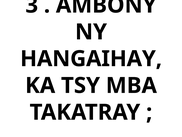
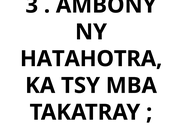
HANGAIHAY: HANGAIHAY -> HATAHOTRA
